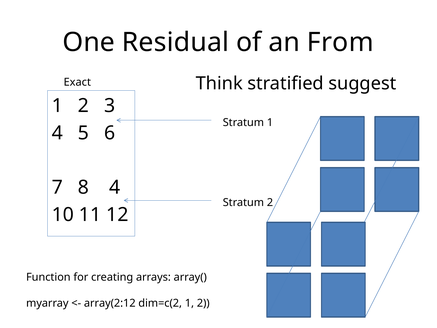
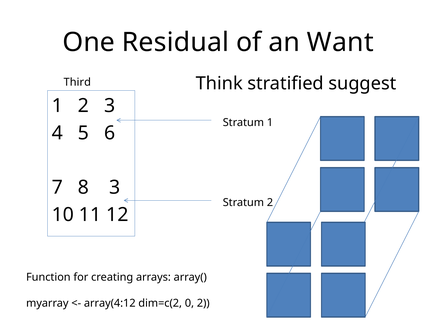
From: From -> Want
Exact: Exact -> Third
8 4: 4 -> 3
array(2:12: array(2:12 -> array(4:12
dim=c(2 1: 1 -> 0
